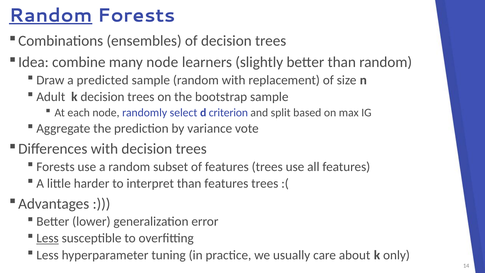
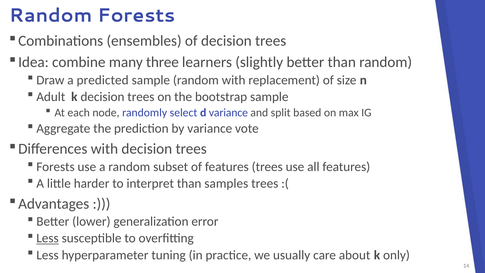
Random at (51, 15) underline: present -> none
many node: node -> three
d criterion: criterion -> variance
than features: features -> samples
